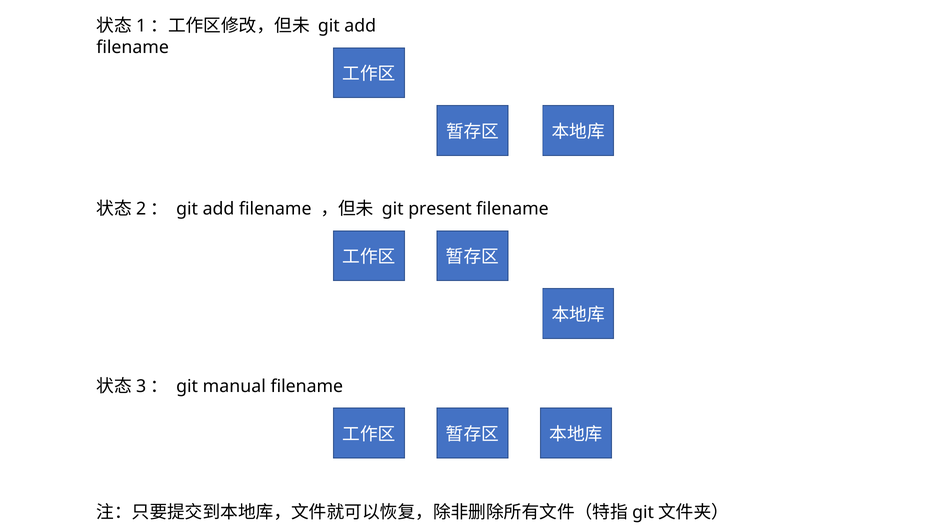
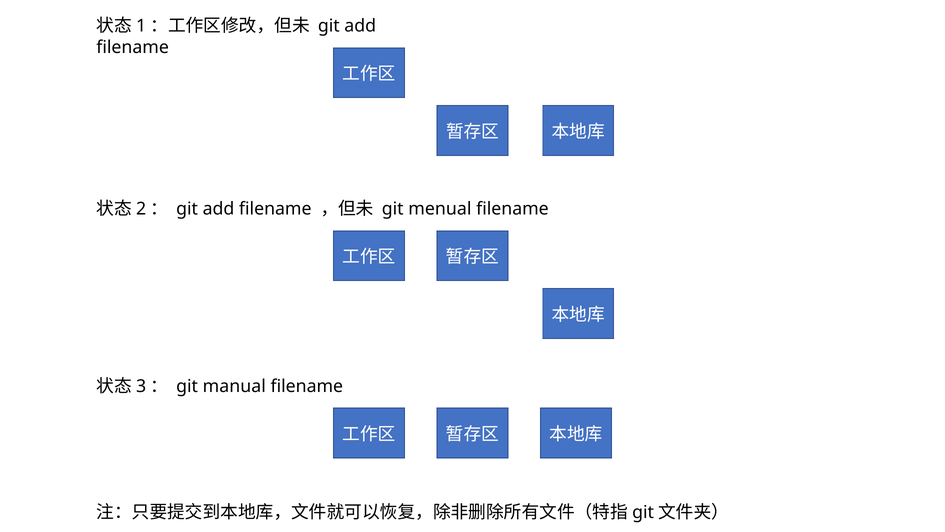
present: present -> menual
